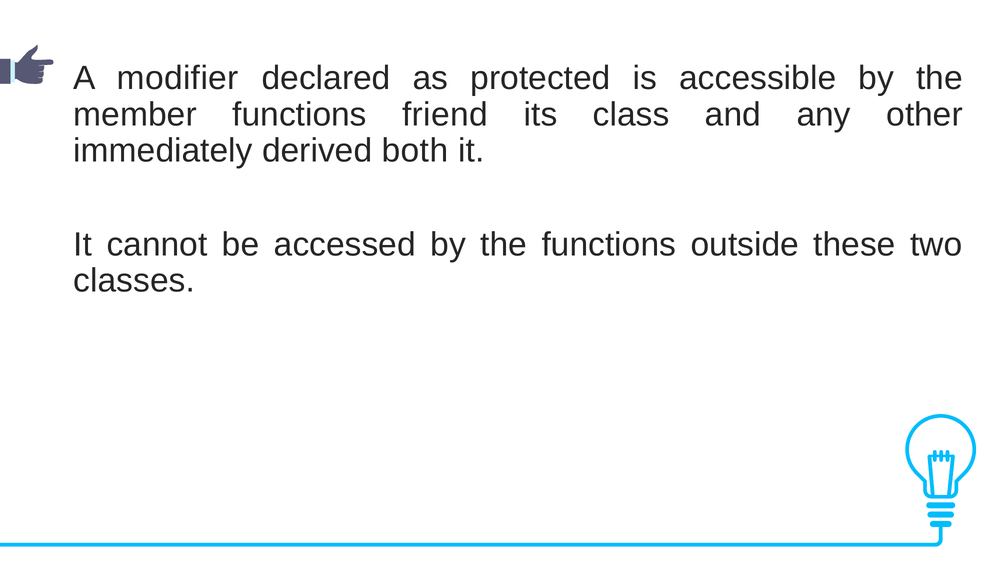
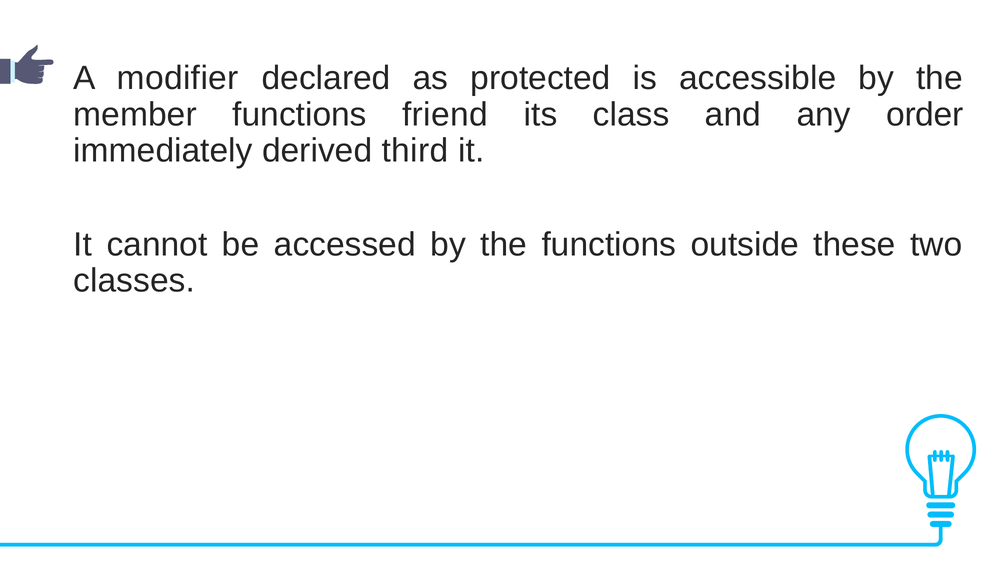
other: other -> order
both: both -> third
